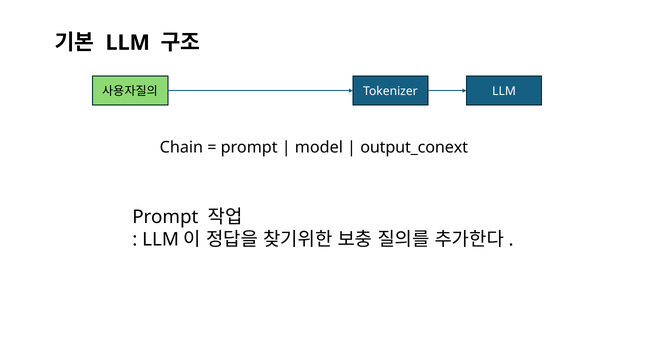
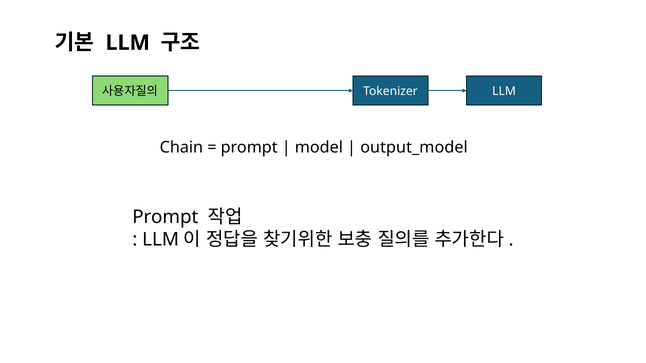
output_conext: output_conext -> output_model
